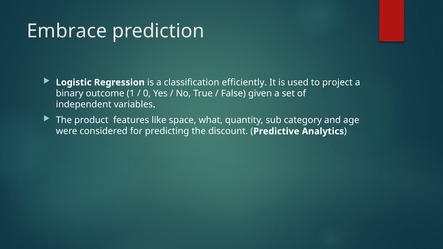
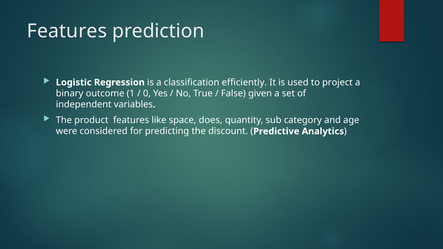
Embrace at (67, 31): Embrace -> Features
what: what -> does
